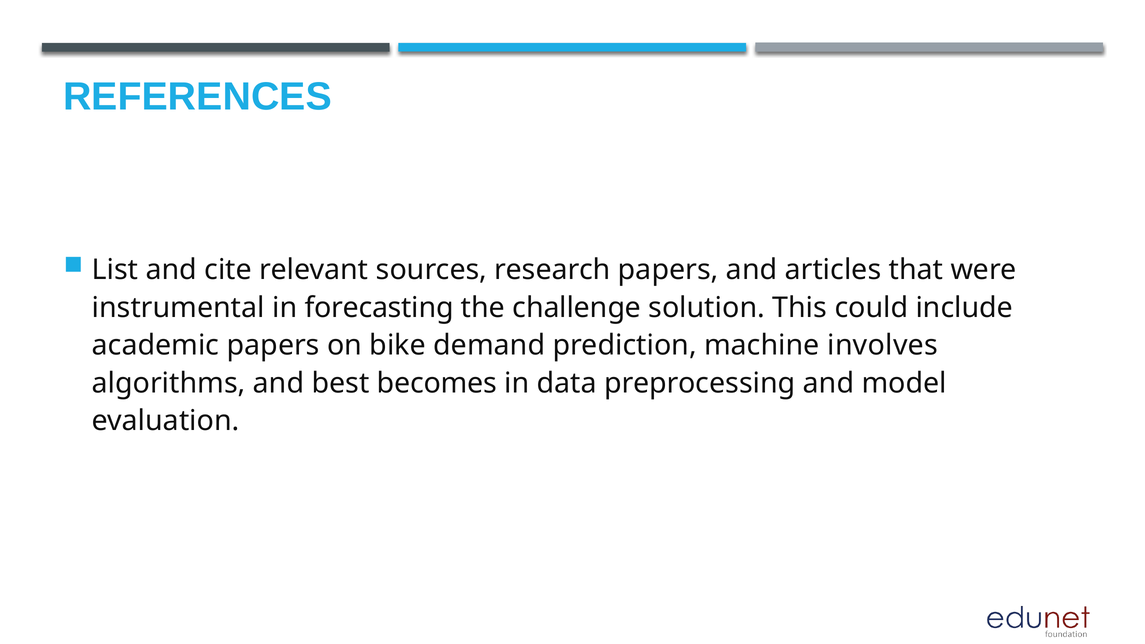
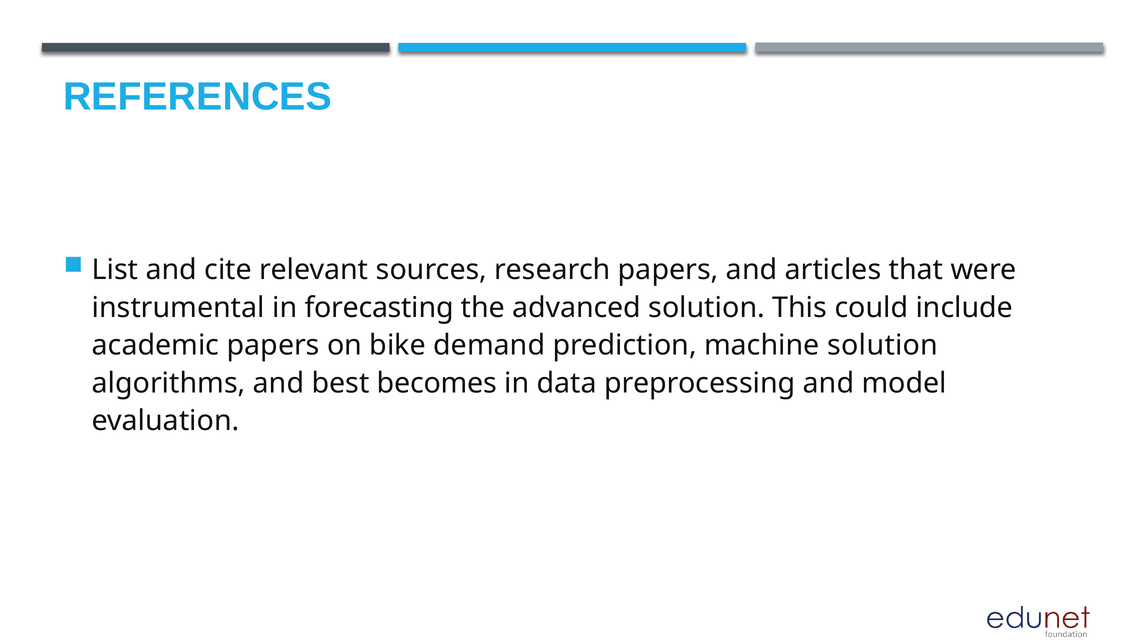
challenge: challenge -> advanced
machine involves: involves -> solution
